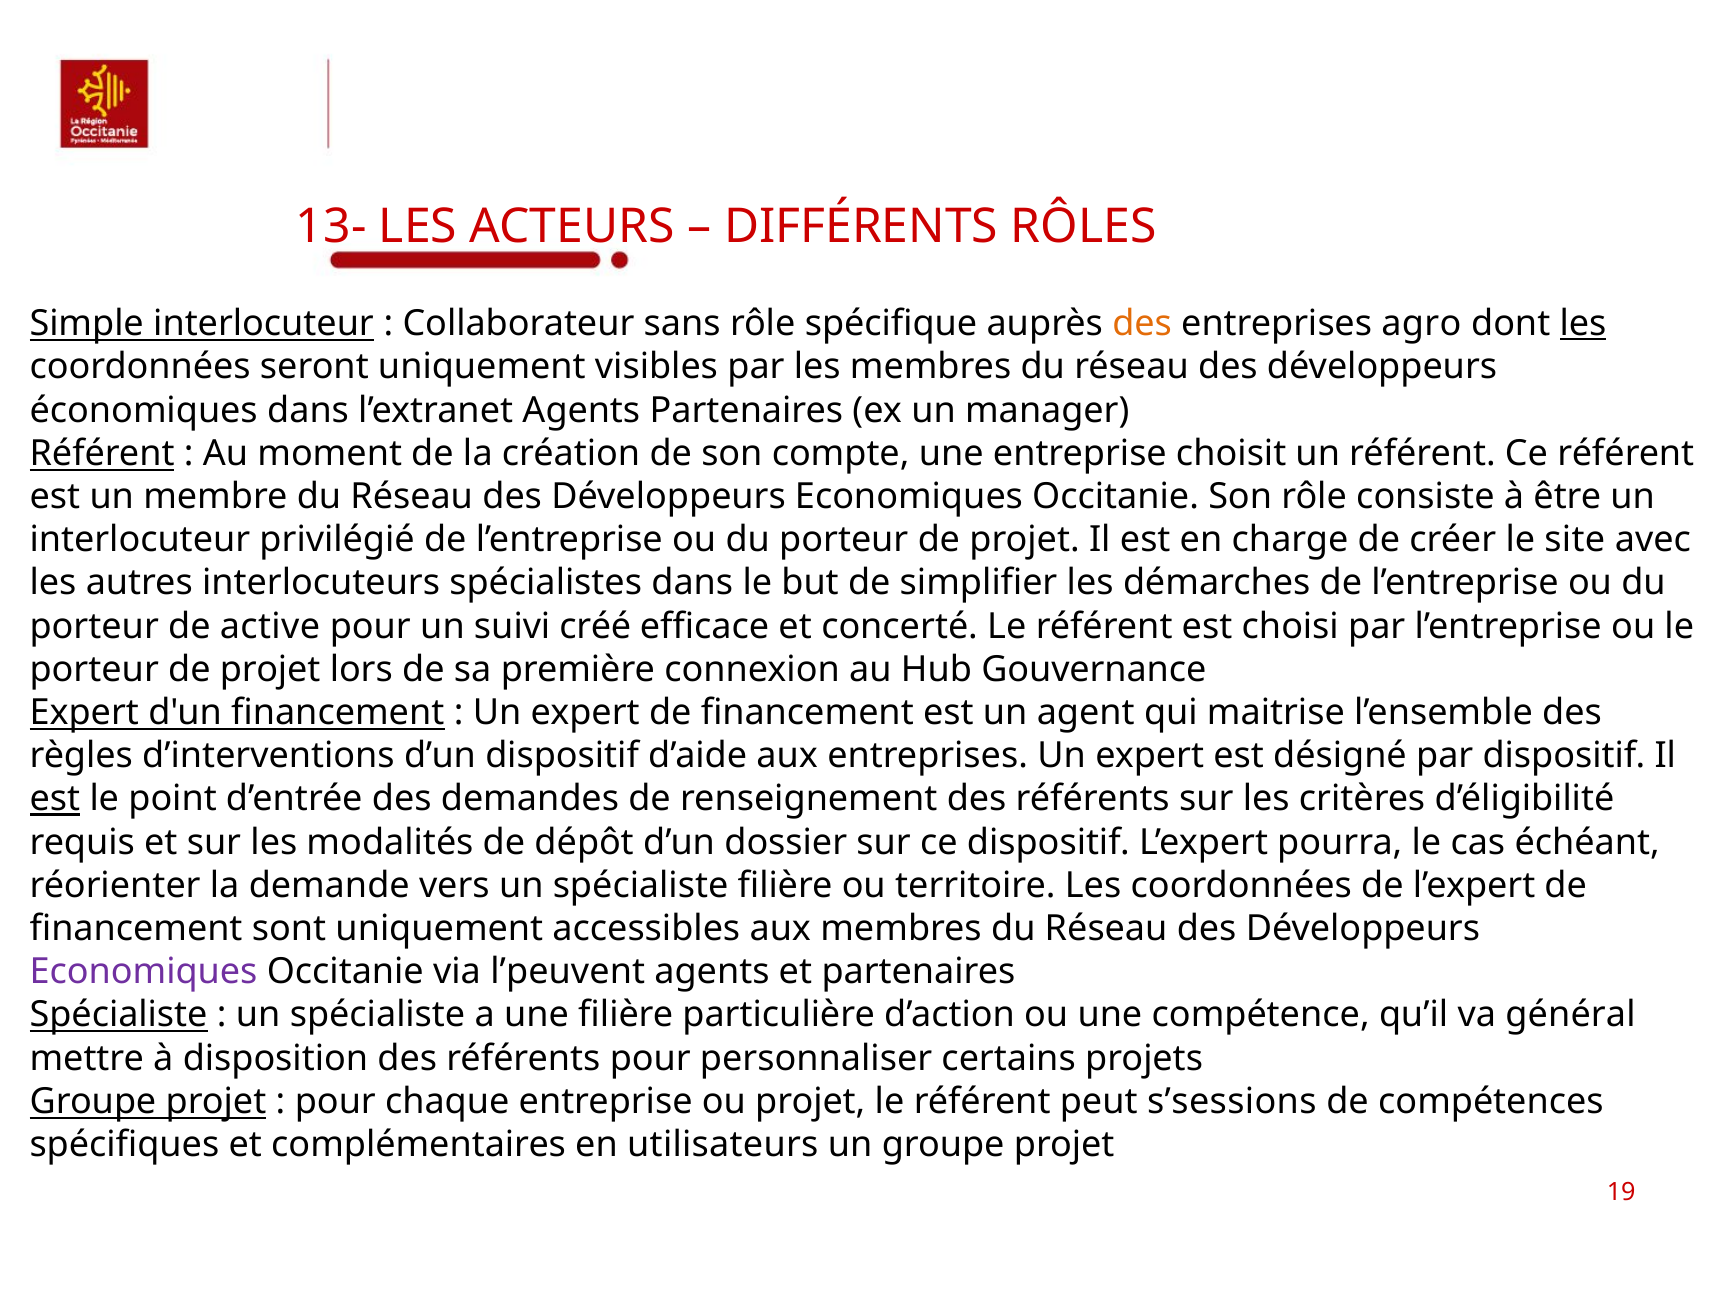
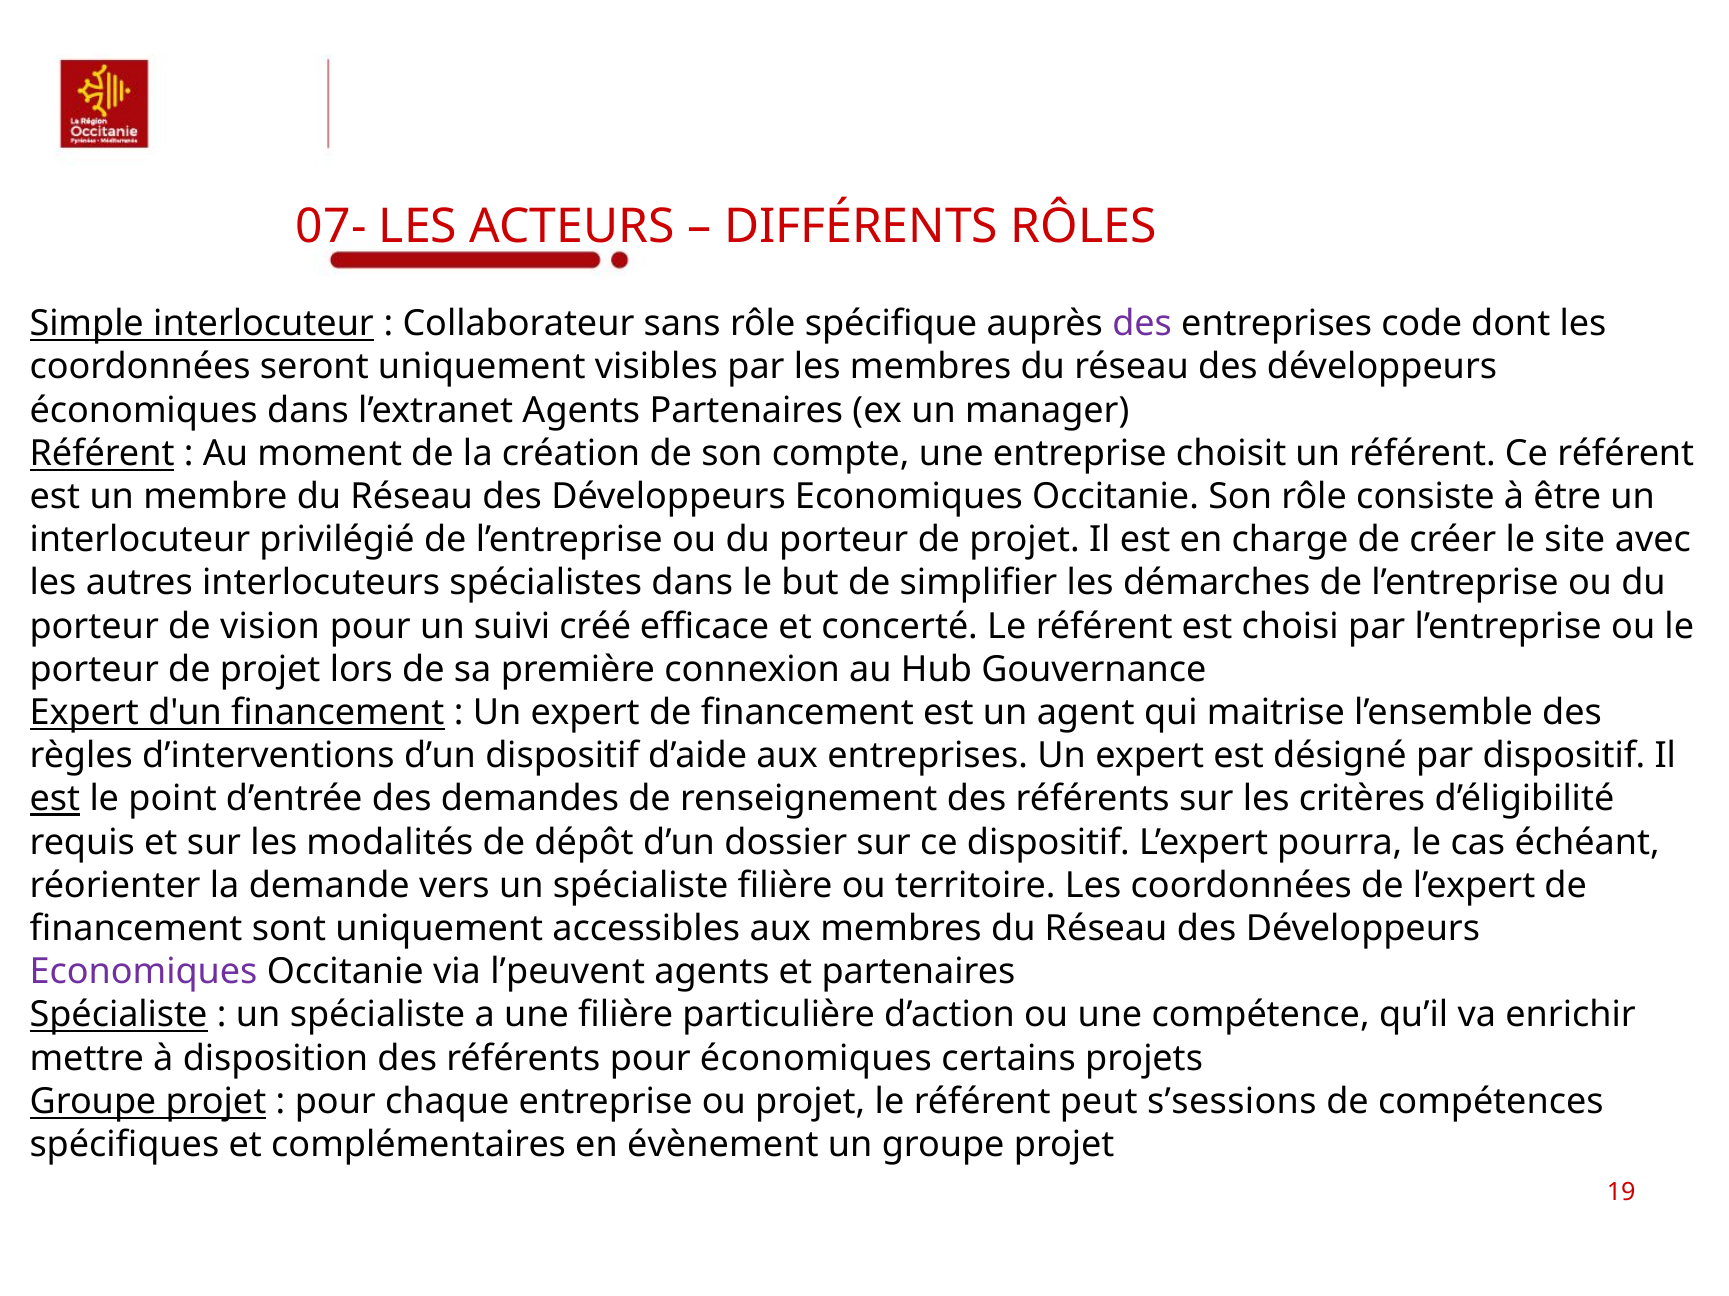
13-: 13- -> 07-
des at (1142, 324) colour: orange -> purple
agro: agro -> code
les at (1583, 324) underline: present -> none
active: active -> vision
général: général -> enrichir
pour personnaliser: personnaliser -> économiques
utilisateurs: utilisateurs -> évènement
